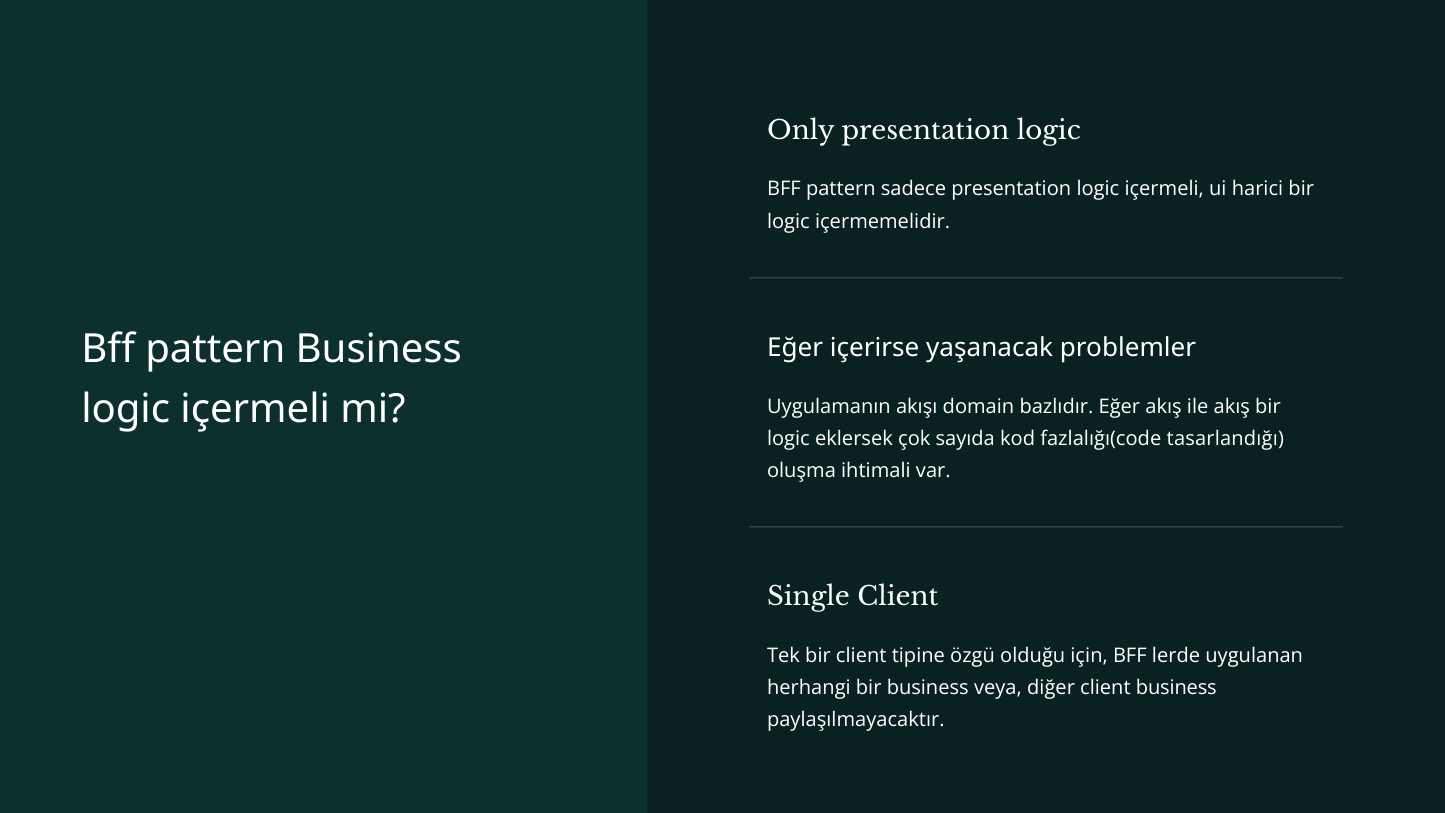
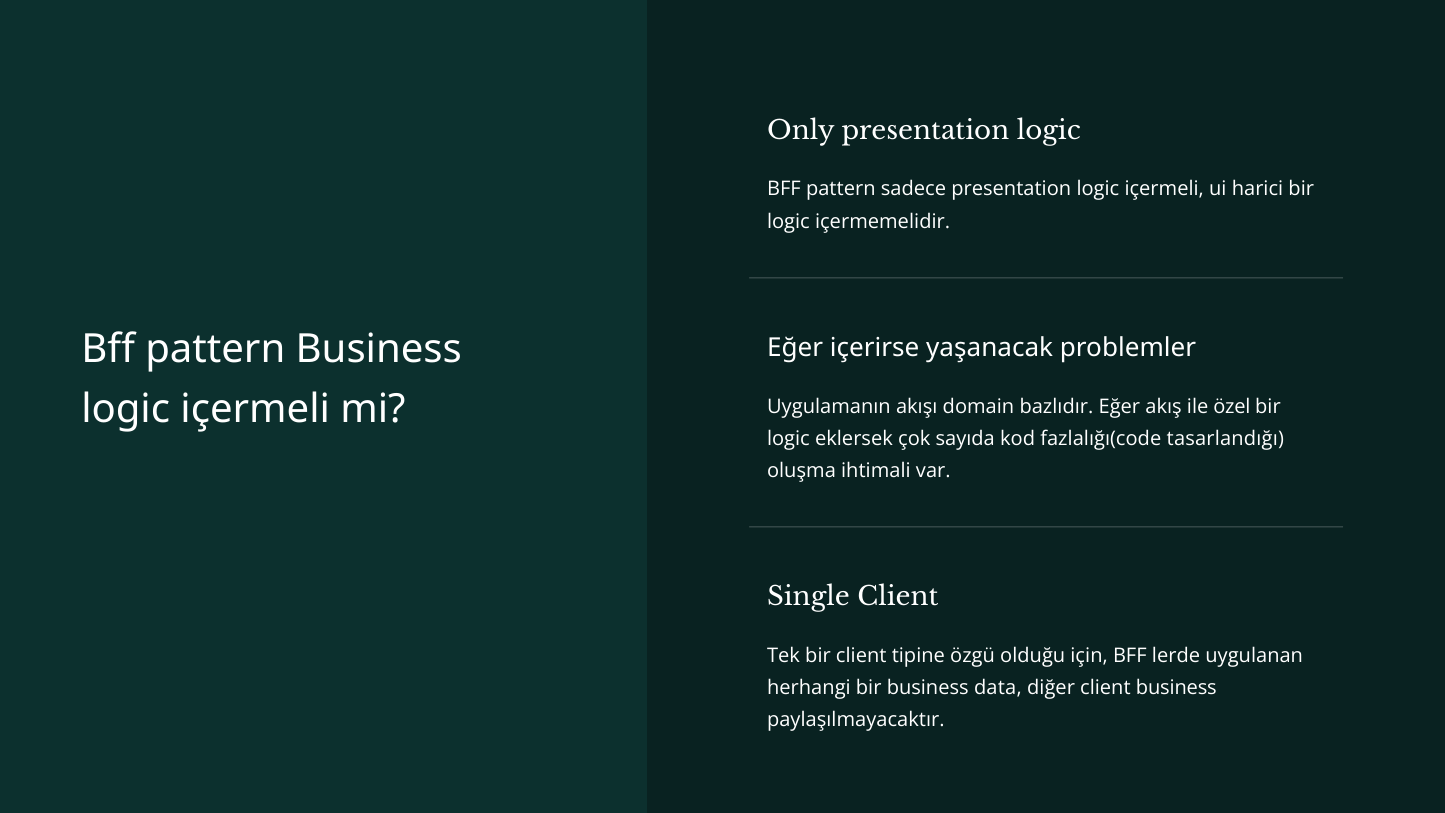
ile akış: akış -> özel
veya: veya -> data
